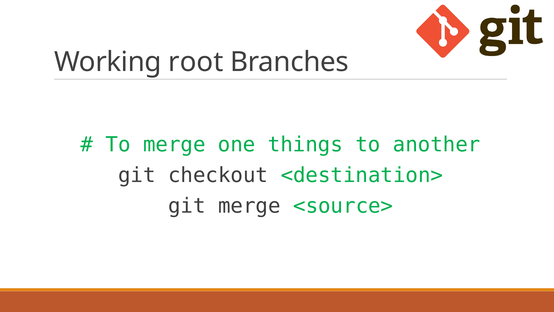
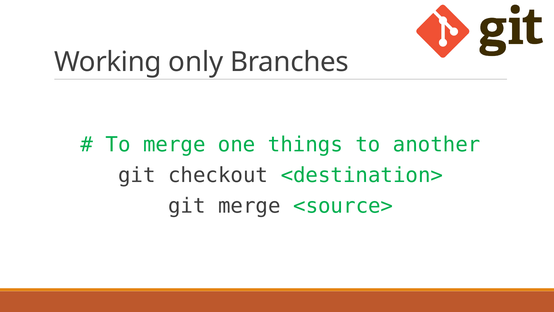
root: root -> only
